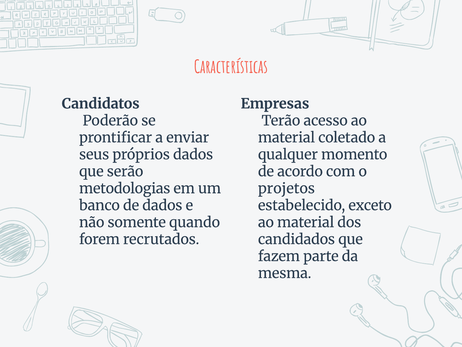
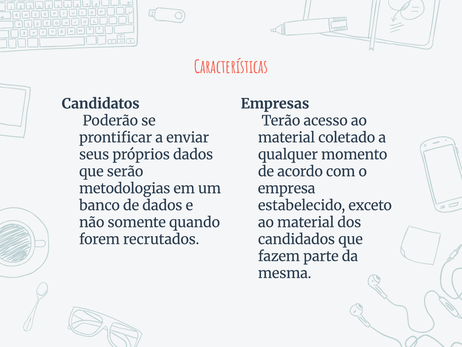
projetos: projetos -> empresa
